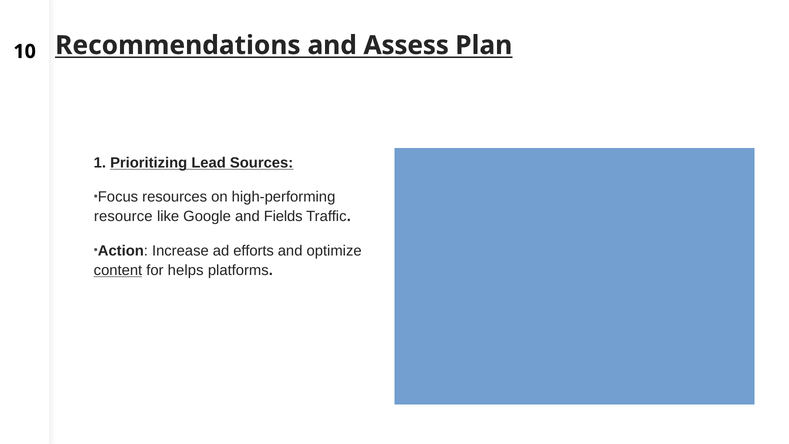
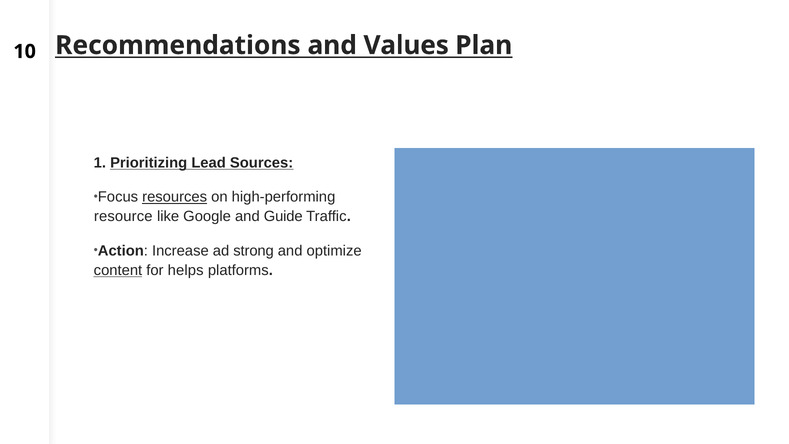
Assess: Assess -> Values
resources underline: none -> present
Fields: Fields -> Guide
efforts: efforts -> strong
